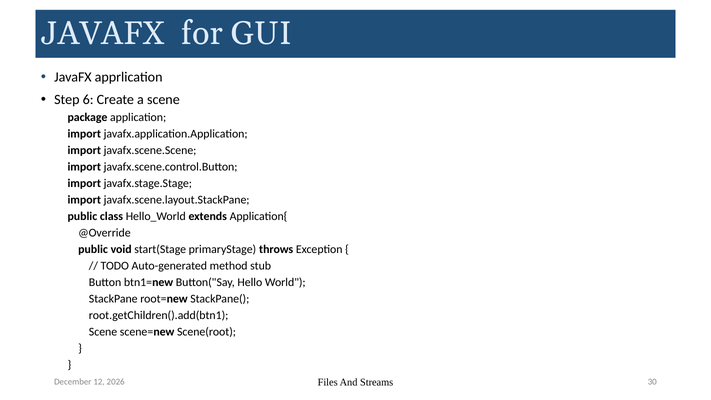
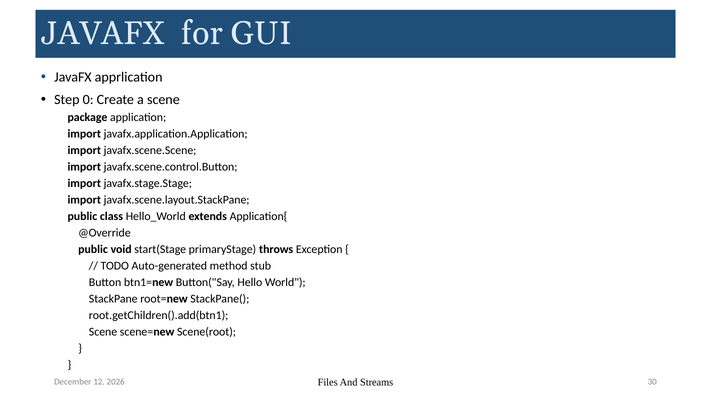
6: 6 -> 0
